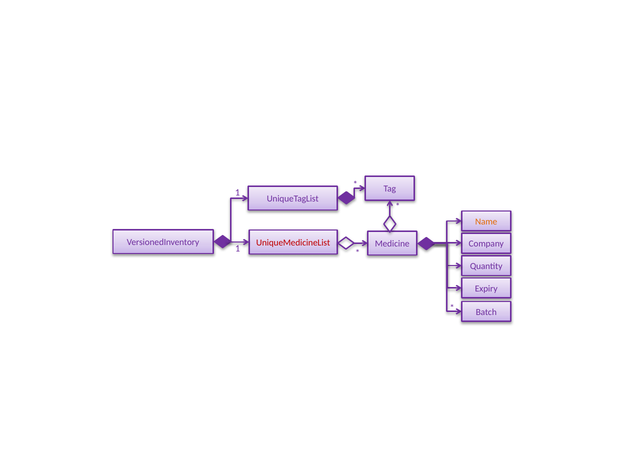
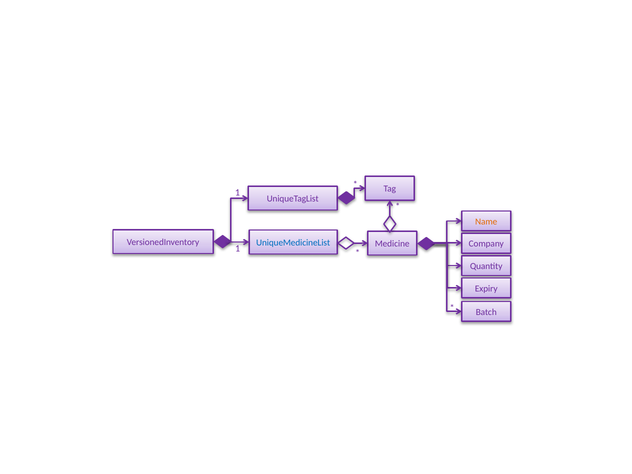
UniqueMedicineList colour: red -> blue
